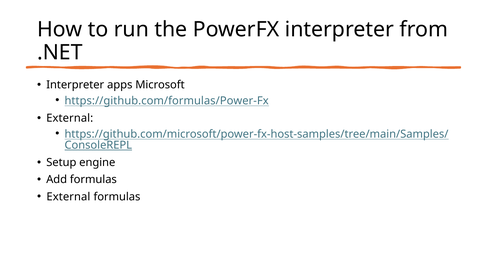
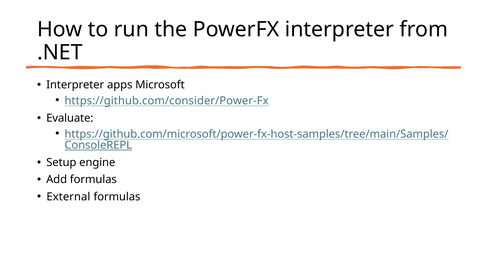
https://github.com/formulas/Power-Fx: https://github.com/formulas/Power-Fx -> https://github.com/consider/Power-Fx
External at (70, 118): External -> Evaluate
